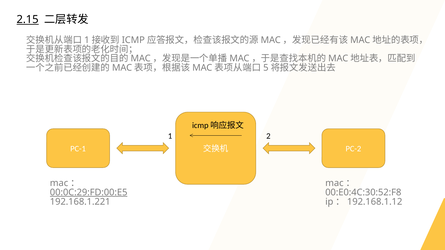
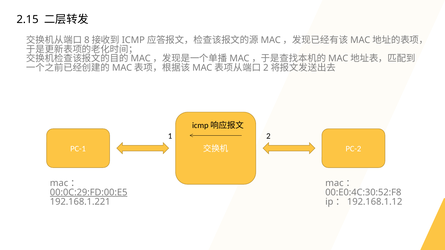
2.15 underline: present -> none
1 at (87, 40): 1 -> 8
5 at (266, 68): 5 -> 2
